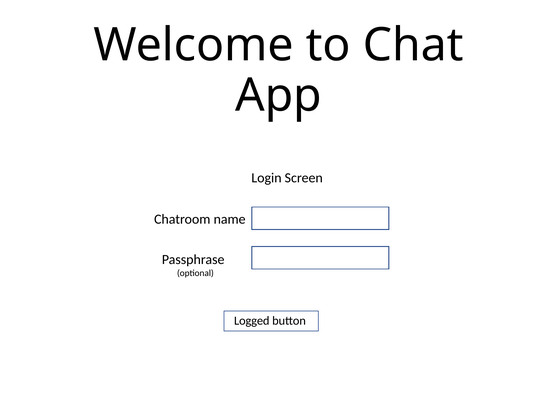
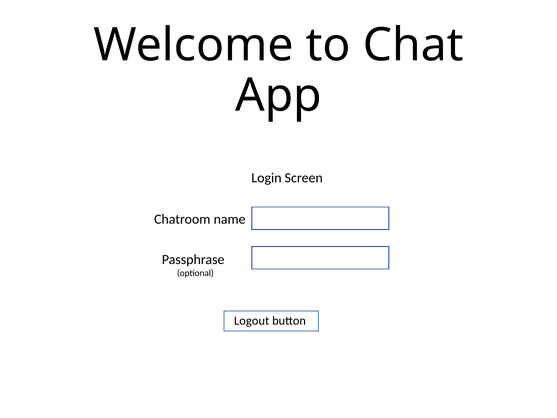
Logged: Logged -> Logout
